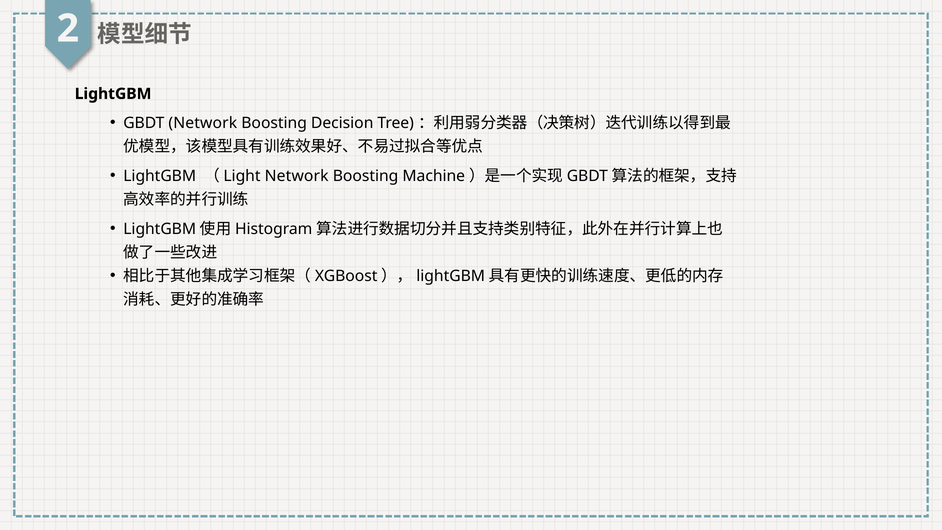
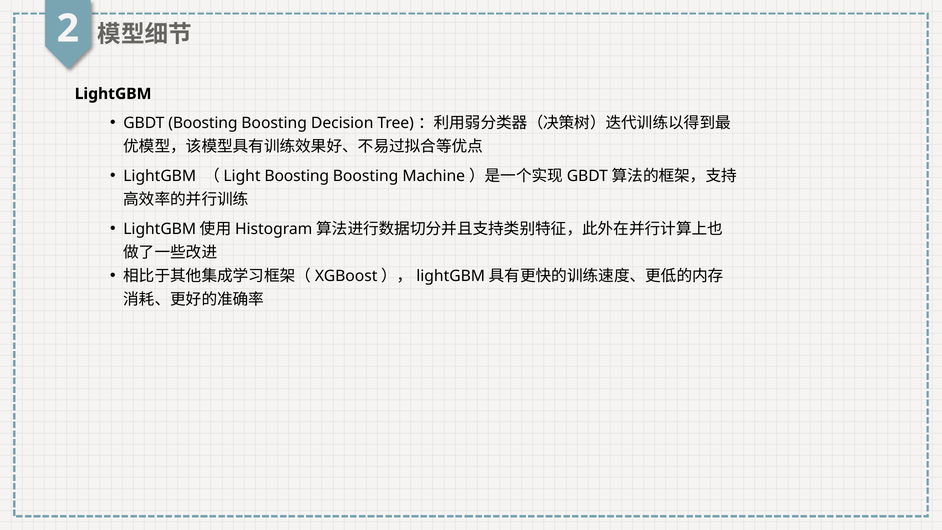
GBDT Network: Network -> Boosting
（Light Network: Network -> Boosting
